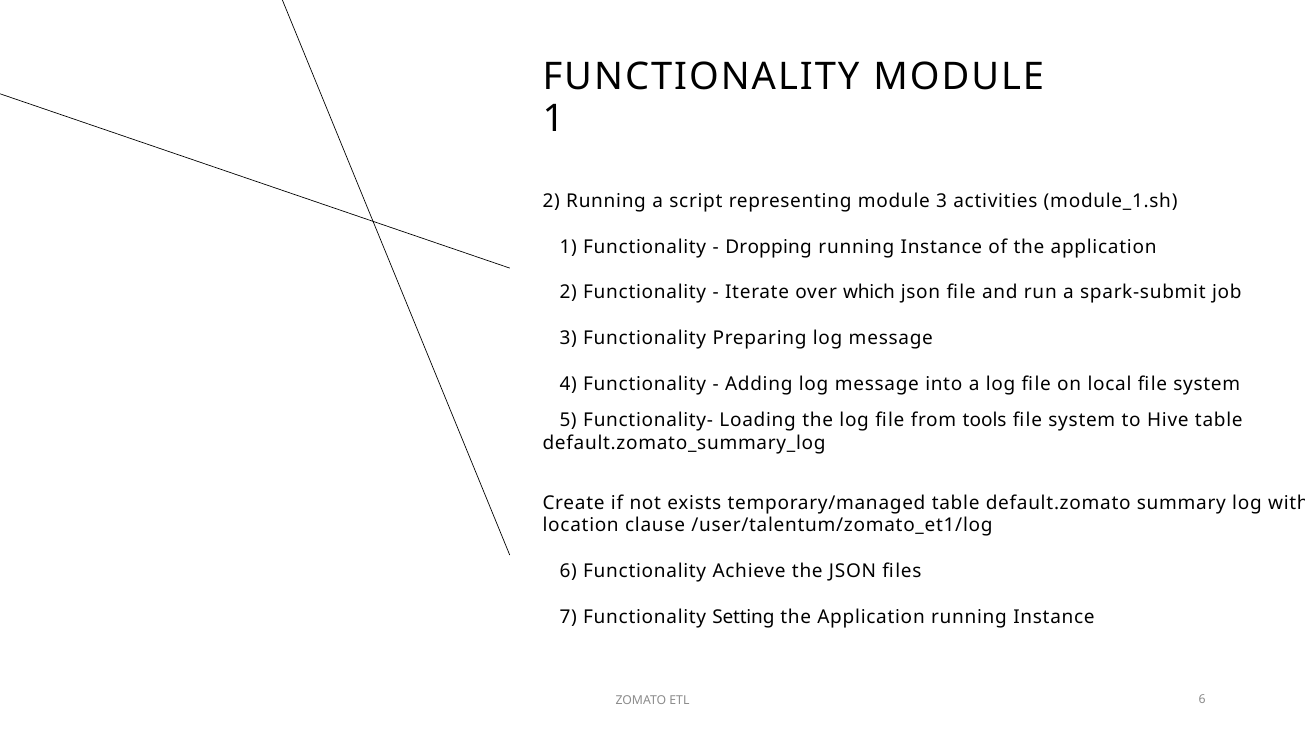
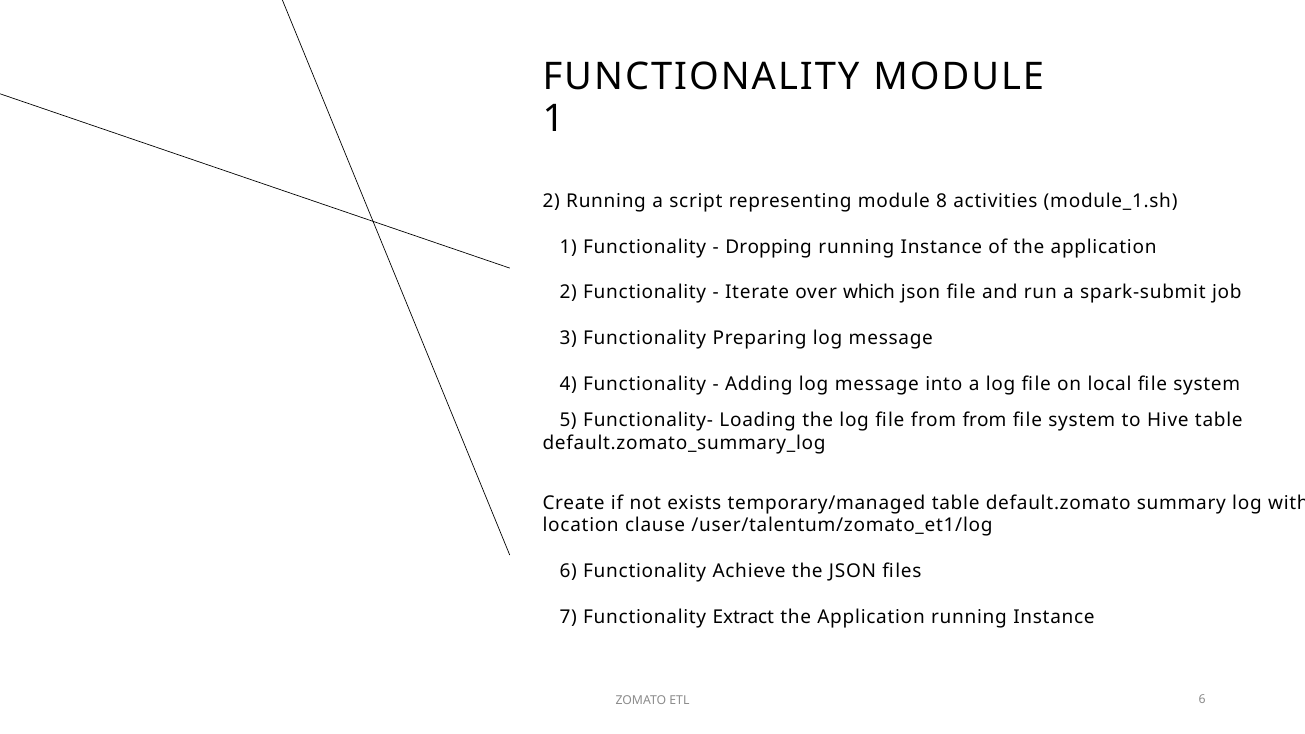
module 3: 3 -> 8
from tools: tools -> from
Setting: Setting -> Extract
